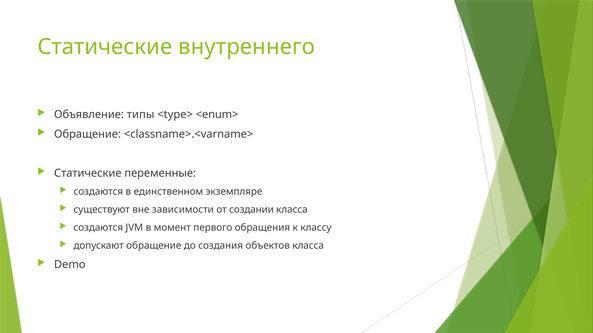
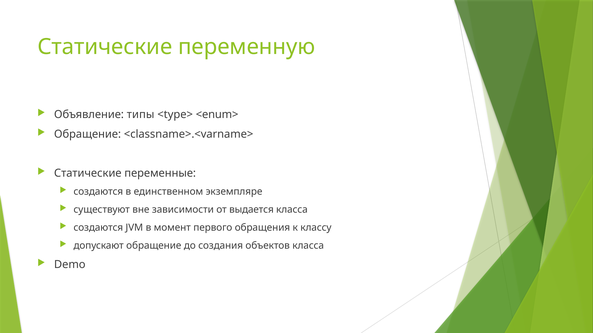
внутреннего: внутреннего -> переменную
создании: создании -> выдается
